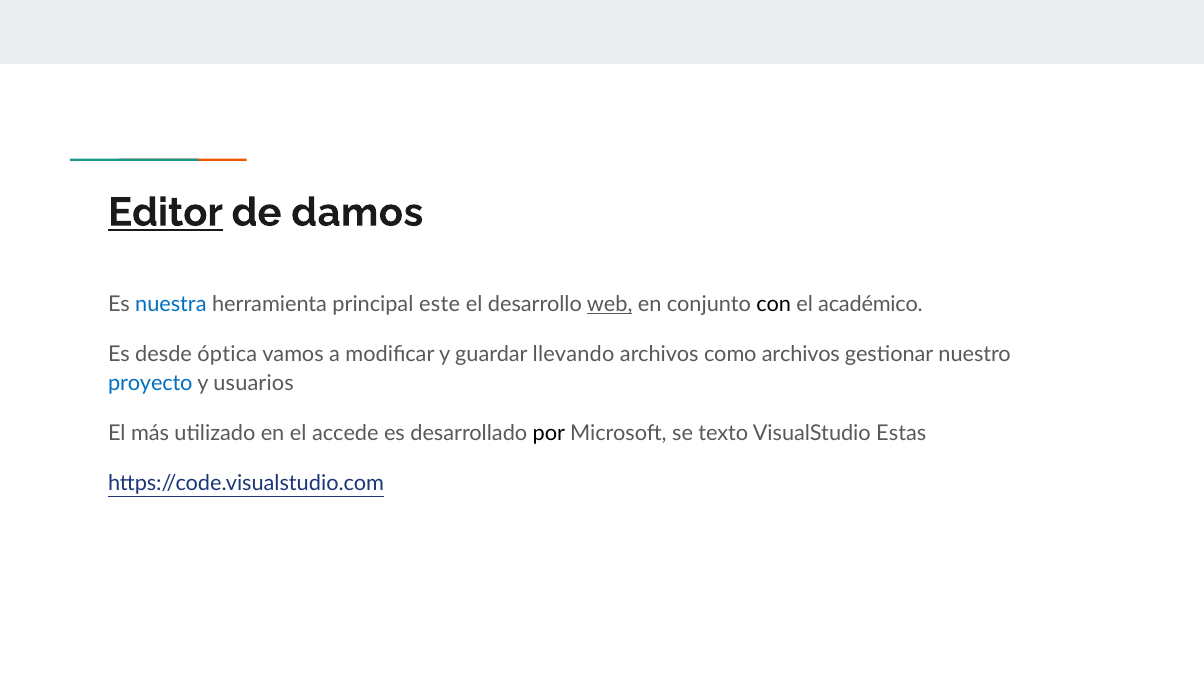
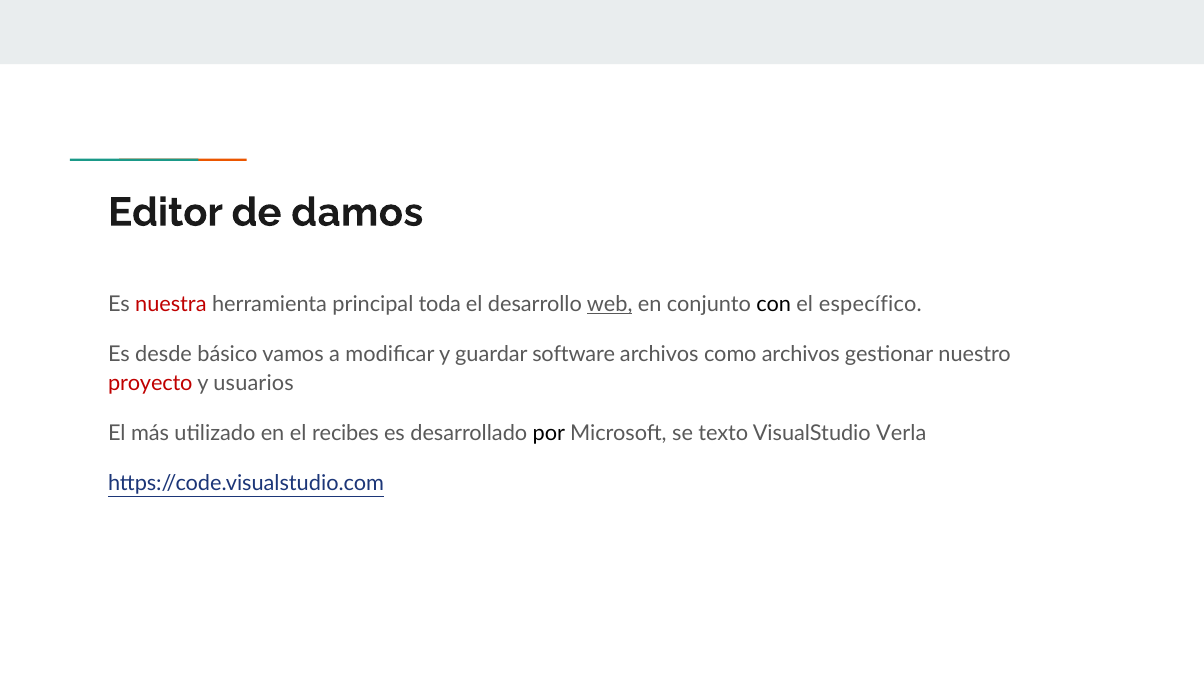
Editor underline: present -> none
nuestra colour: blue -> red
este: este -> toda
académico: académico -> específico
óptica: óptica -> básico
llevando: llevando -> software
proyecto colour: blue -> red
accede: accede -> recibes
Estas: Estas -> Verla
